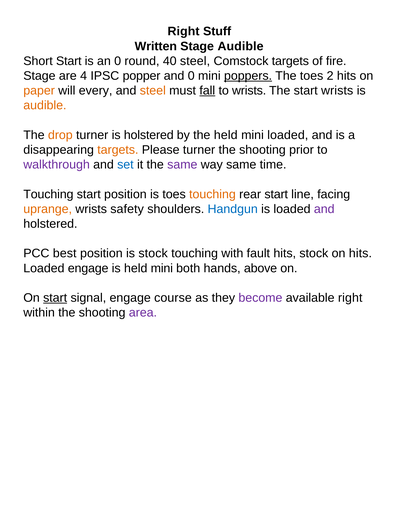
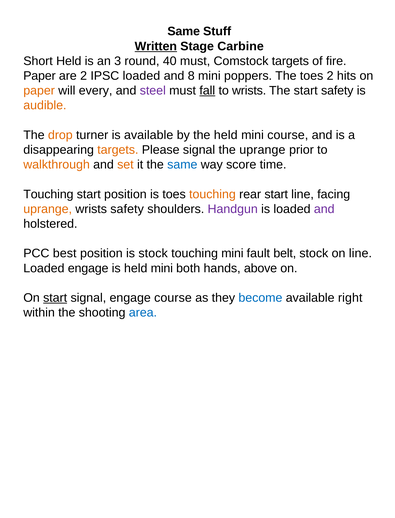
Right at (184, 31): Right -> Same
Written underline: none -> present
Stage Audible: Audible -> Carbine
Short Start: Start -> Held
an 0: 0 -> 3
40 steel: steel -> must
Stage at (39, 76): Stage -> Paper
are 4: 4 -> 2
IPSC popper: popper -> loaded
and 0: 0 -> 8
poppers underline: present -> none
steel at (153, 91) colour: orange -> purple
start wrists: wrists -> safety
is holstered: holstered -> available
mini loaded: loaded -> course
Please turner: turner -> signal
shooting at (262, 150): shooting -> uprange
walkthrough colour: purple -> orange
set colour: blue -> orange
same at (182, 165) colour: purple -> blue
way same: same -> score
Handgun colour: blue -> purple
touching with: with -> mini
fault hits: hits -> belt
on hits: hits -> line
become colour: purple -> blue
area colour: purple -> blue
